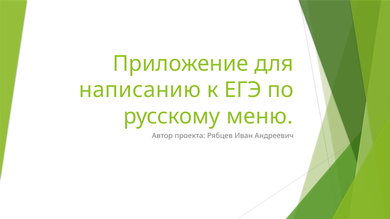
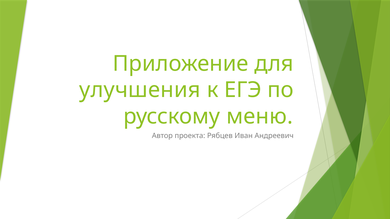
написанию: написанию -> улучшения
